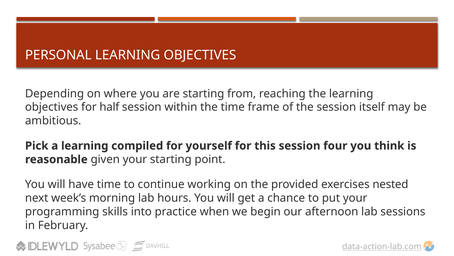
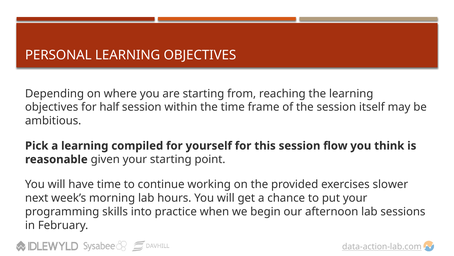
four: four -> flow
nested: nested -> slower
